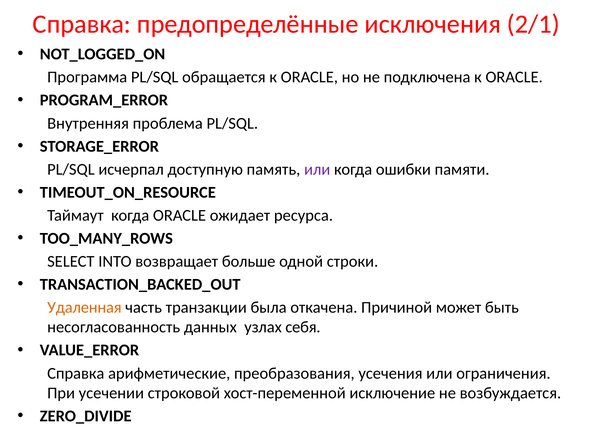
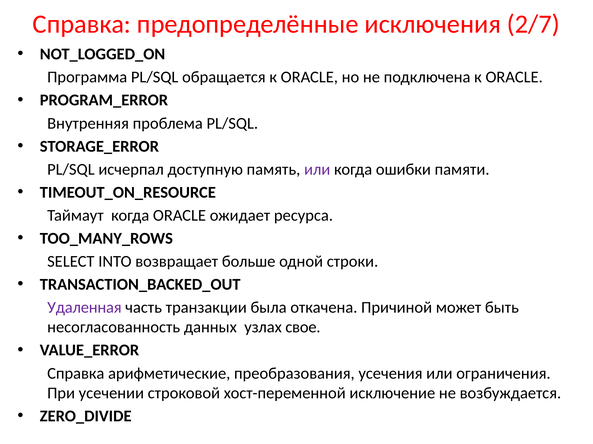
2/1: 2/1 -> 2/7
Удаленная colour: orange -> purple
себя: себя -> свое
